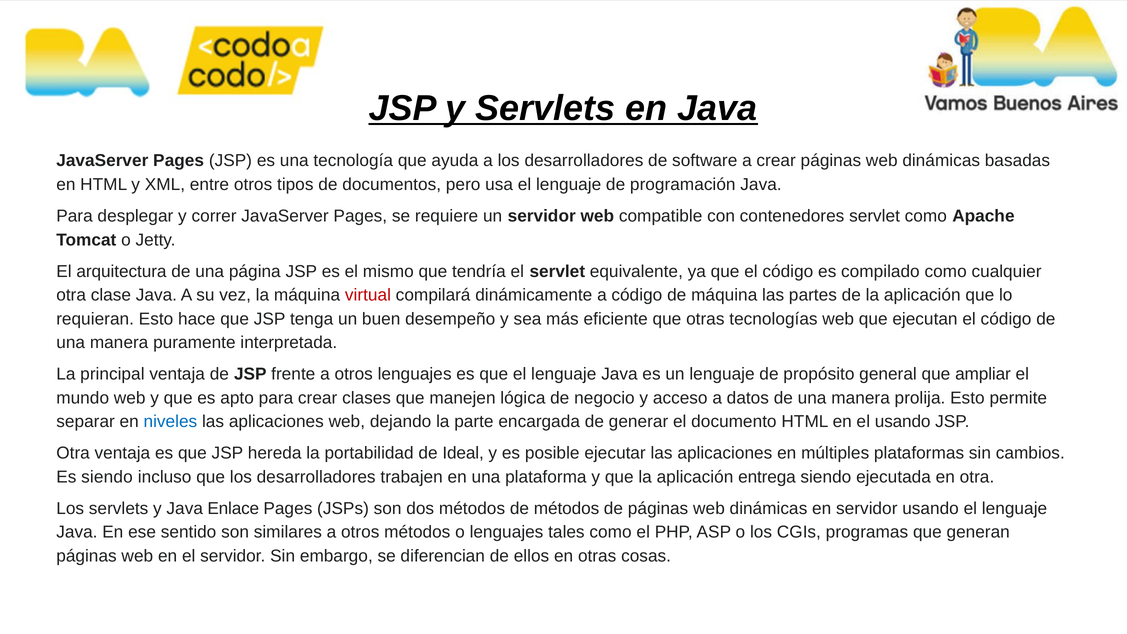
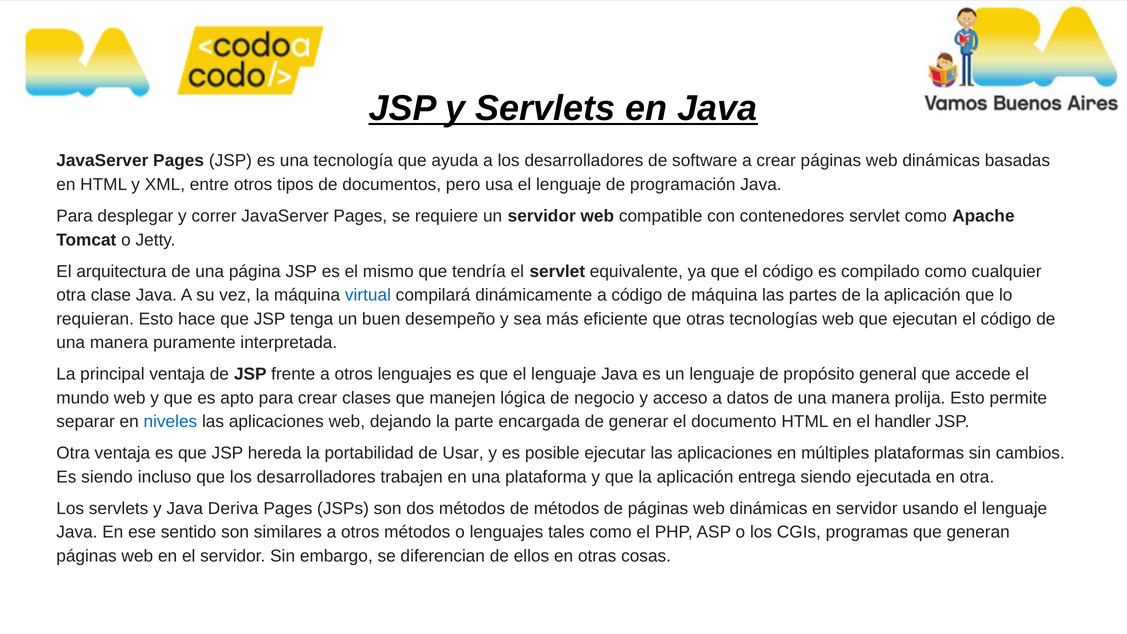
virtual colour: red -> blue
ampliar: ampliar -> accede
el usando: usando -> handler
Ideal: Ideal -> Usar
Enlace: Enlace -> Deriva
